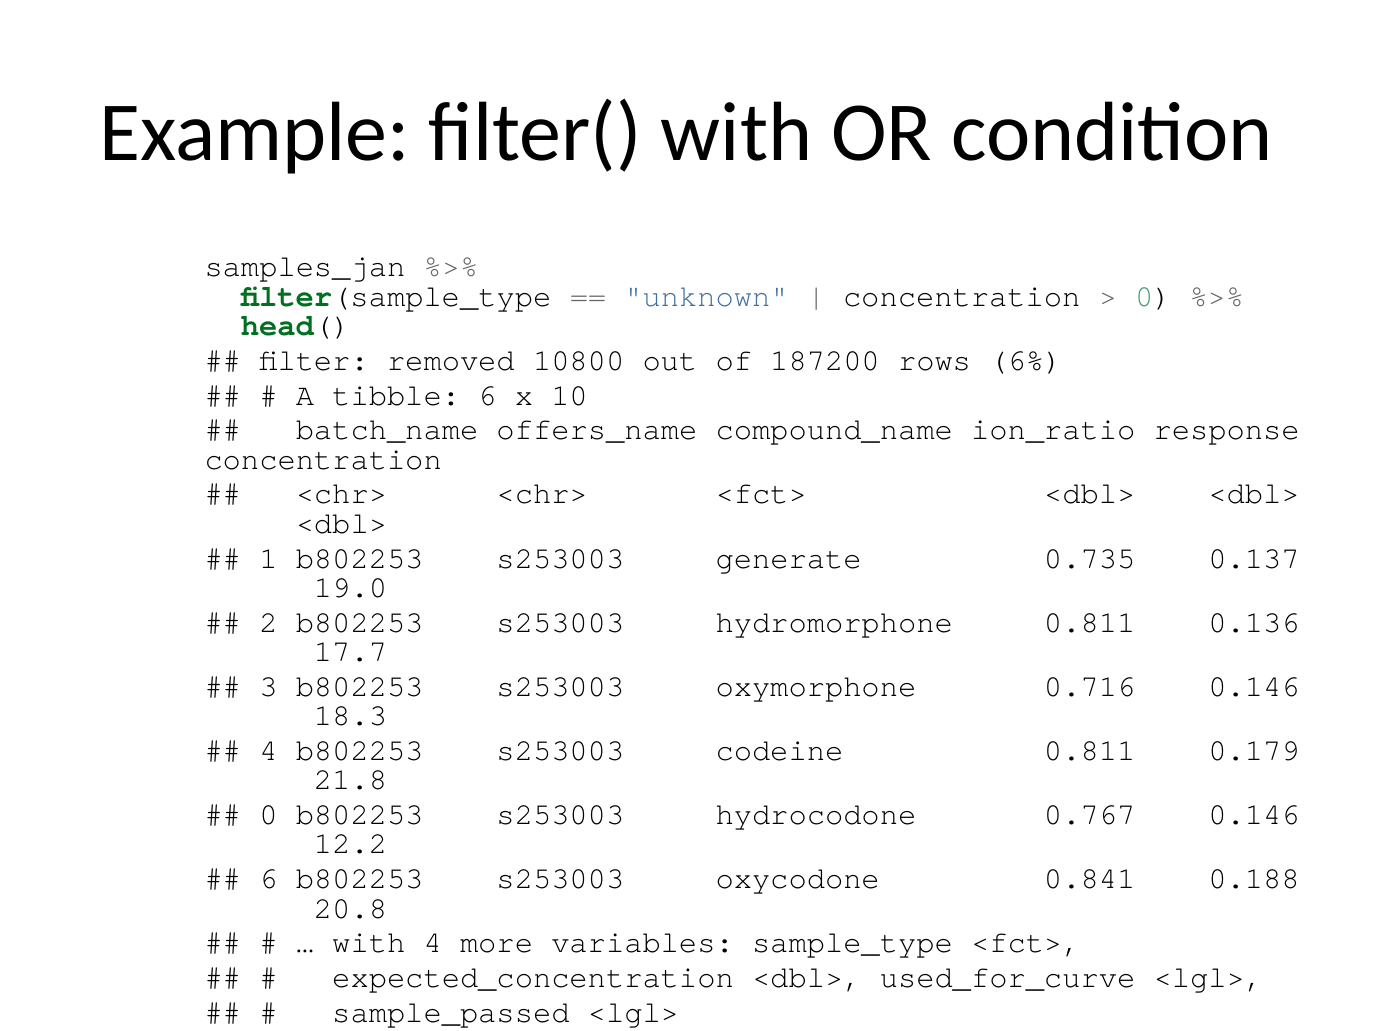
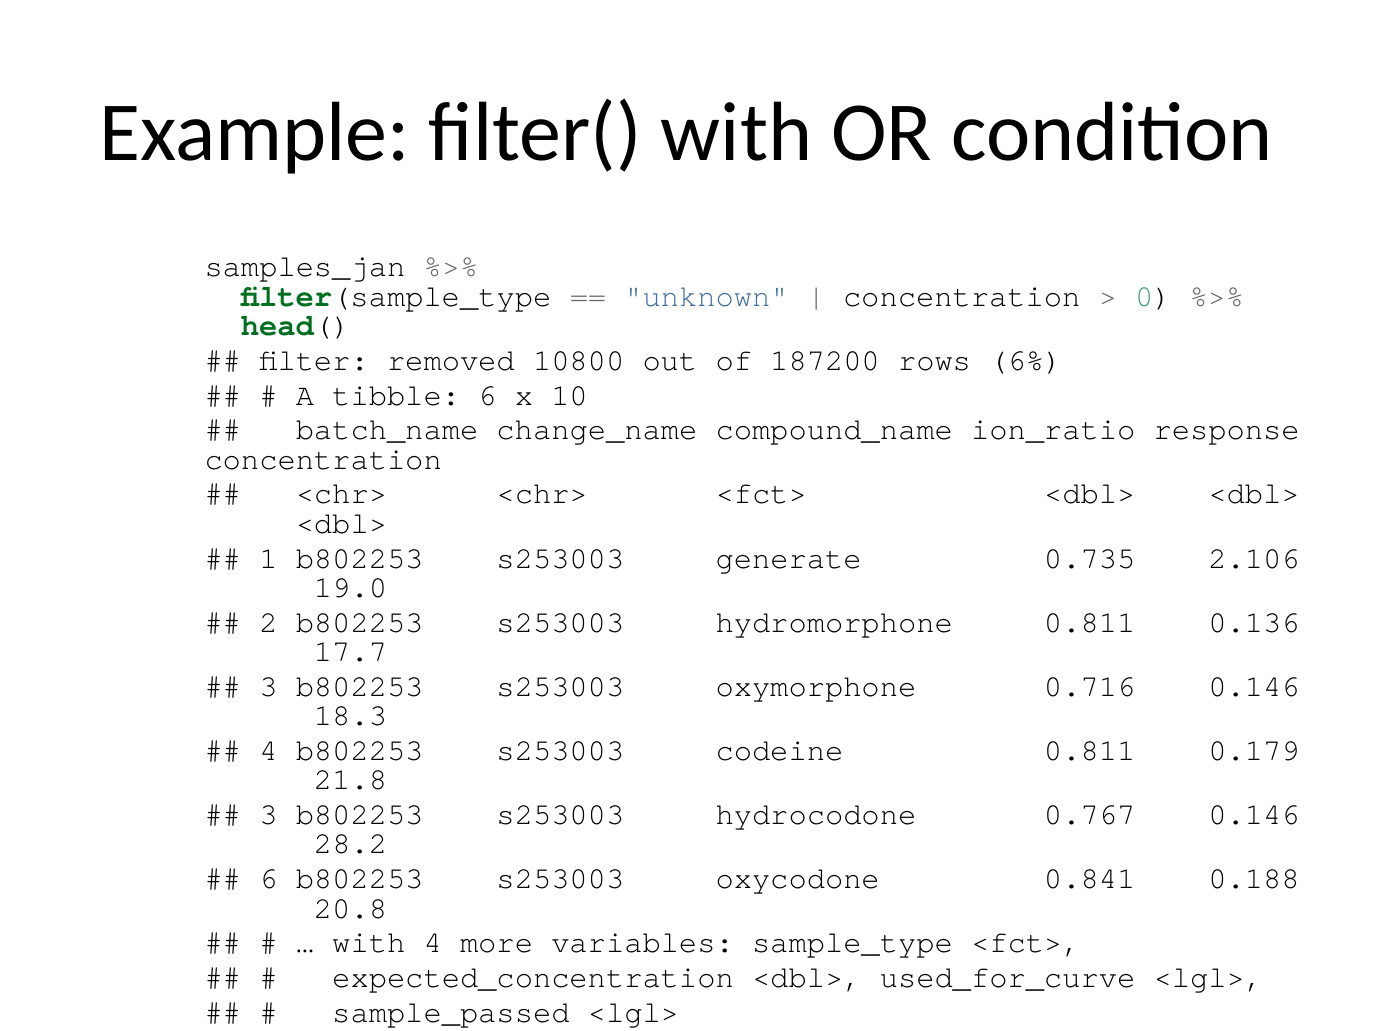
offers_name: offers_name -> change_name
0.137: 0.137 -> 2.106
0 at (268, 814): 0 -> 3
12.2: 12.2 -> 28.2
